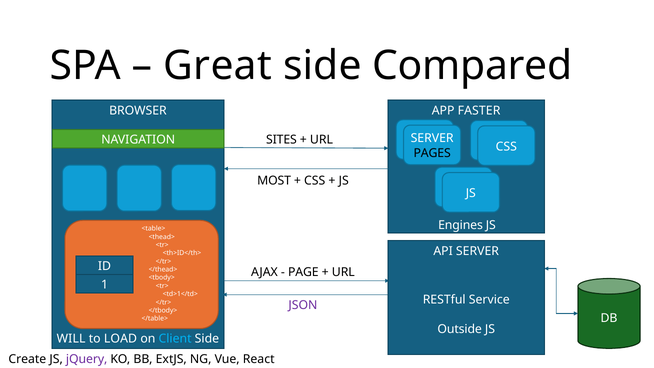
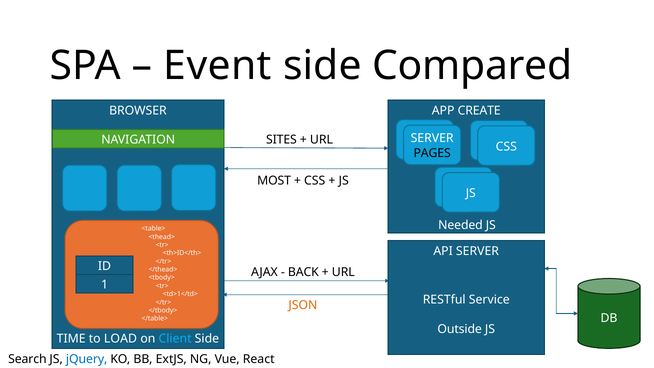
Great: Great -> Event
FASTER: FASTER -> CREATE
Engines: Engines -> Needed
PAGE: PAGE -> BACK
JSON colour: purple -> orange
WILL: WILL -> TIME
Create: Create -> Search
jQuery colour: purple -> blue
